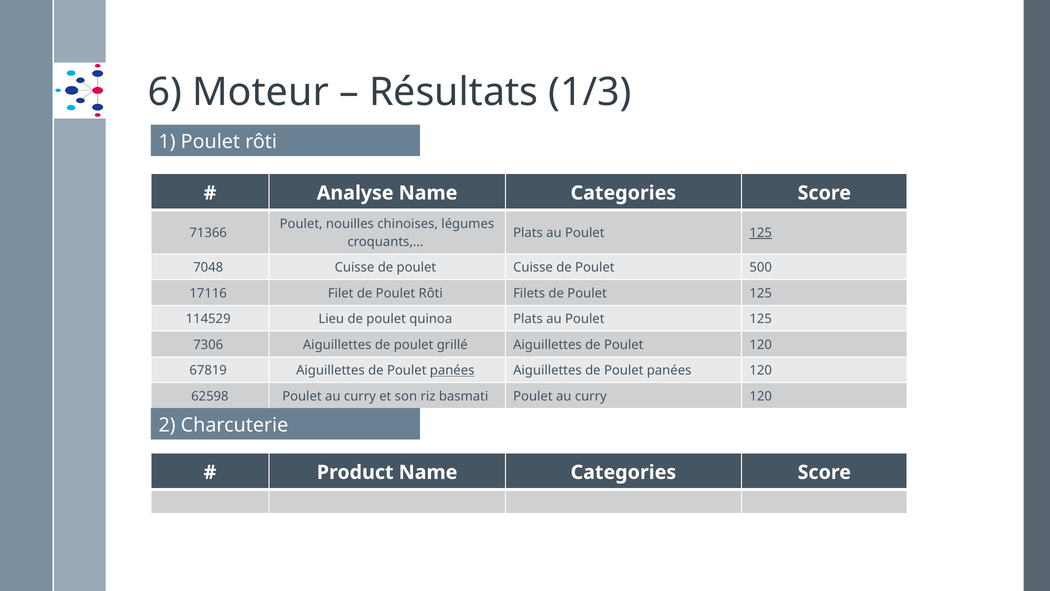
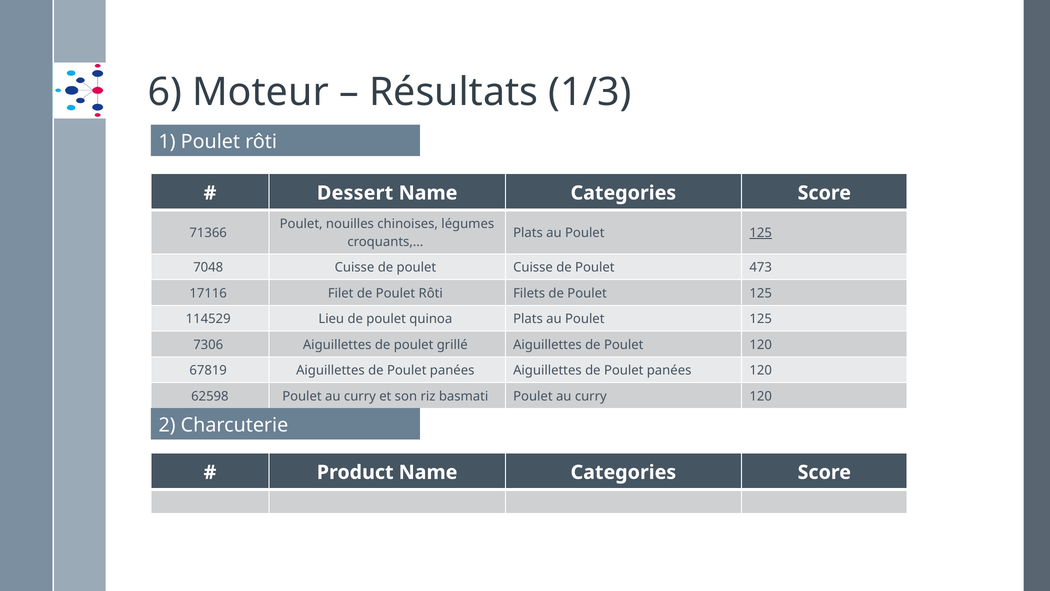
Analyse: Analyse -> Dessert
500: 500 -> 473
panées at (452, 370) underline: present -> none
